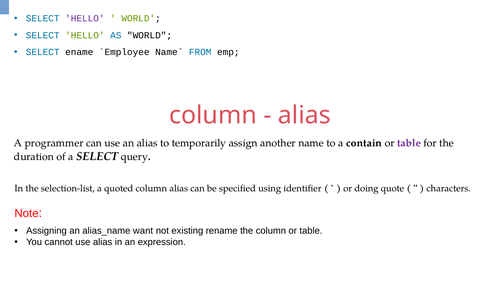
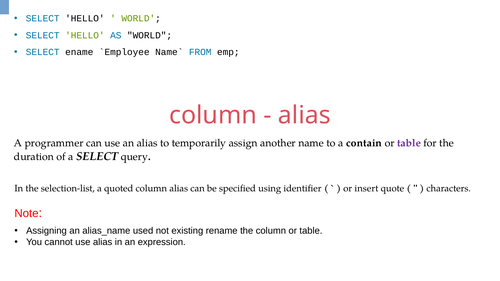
HELLO at (85, 19) colour: purple -> black
doing: doing -> insert
want: want -> used
